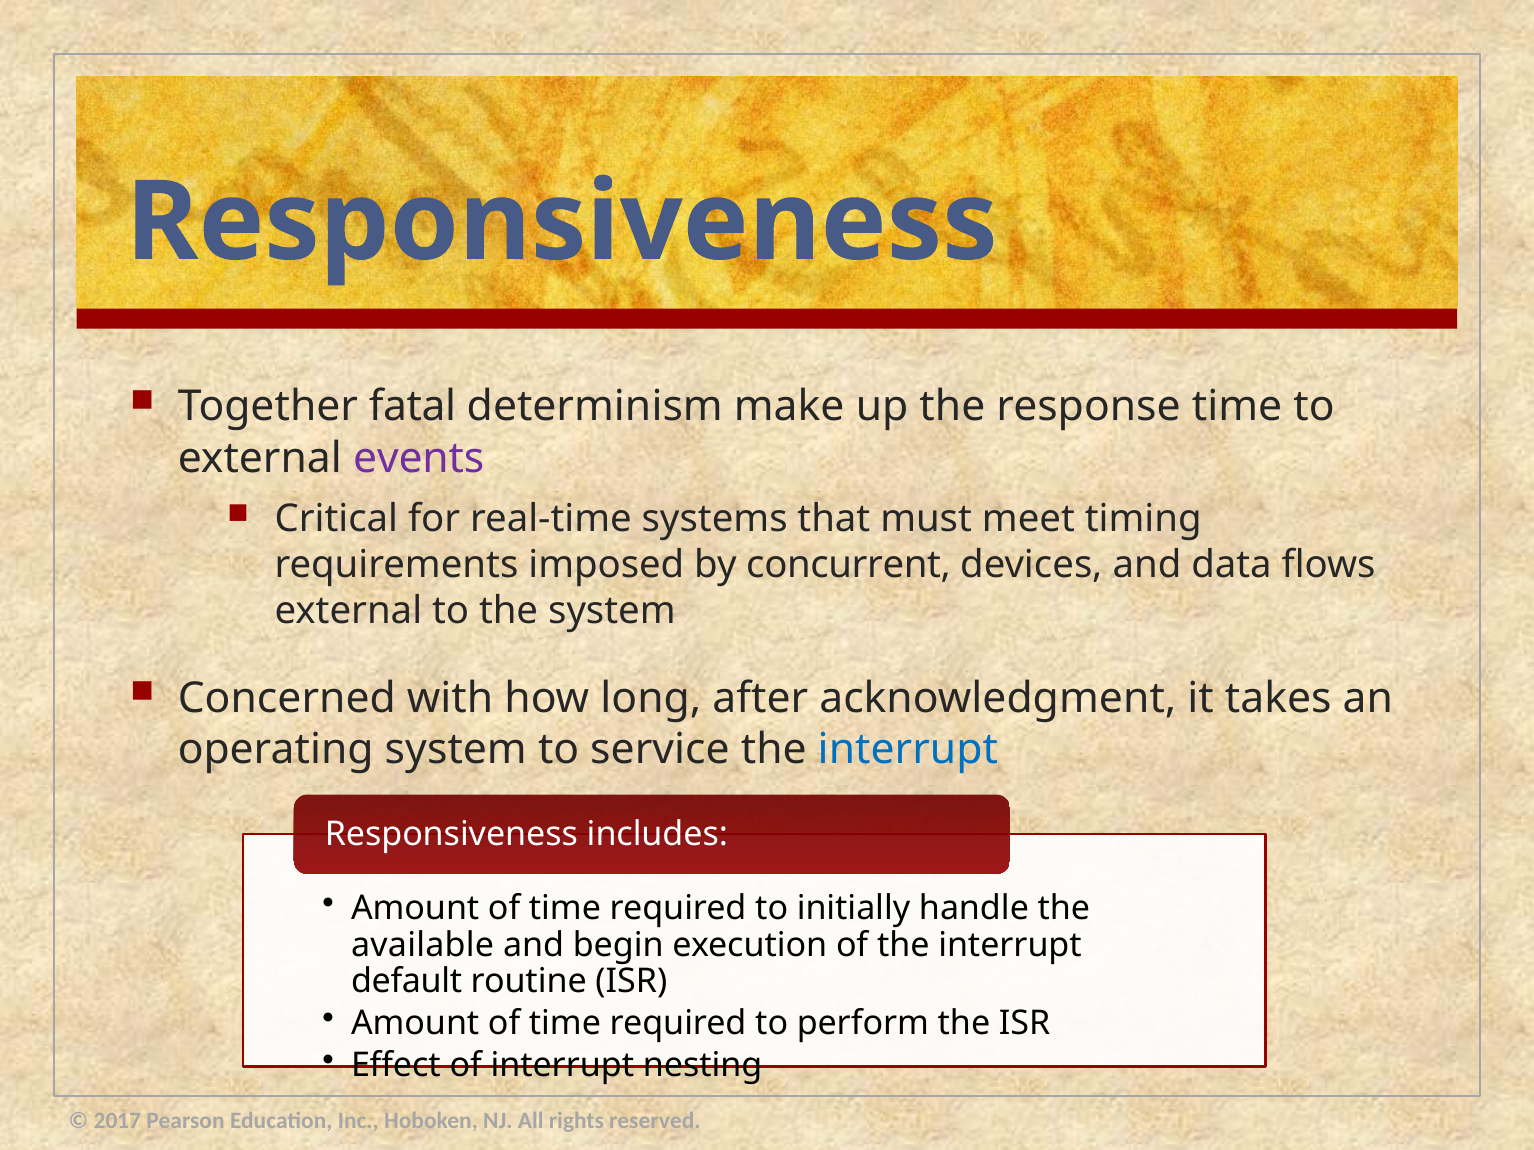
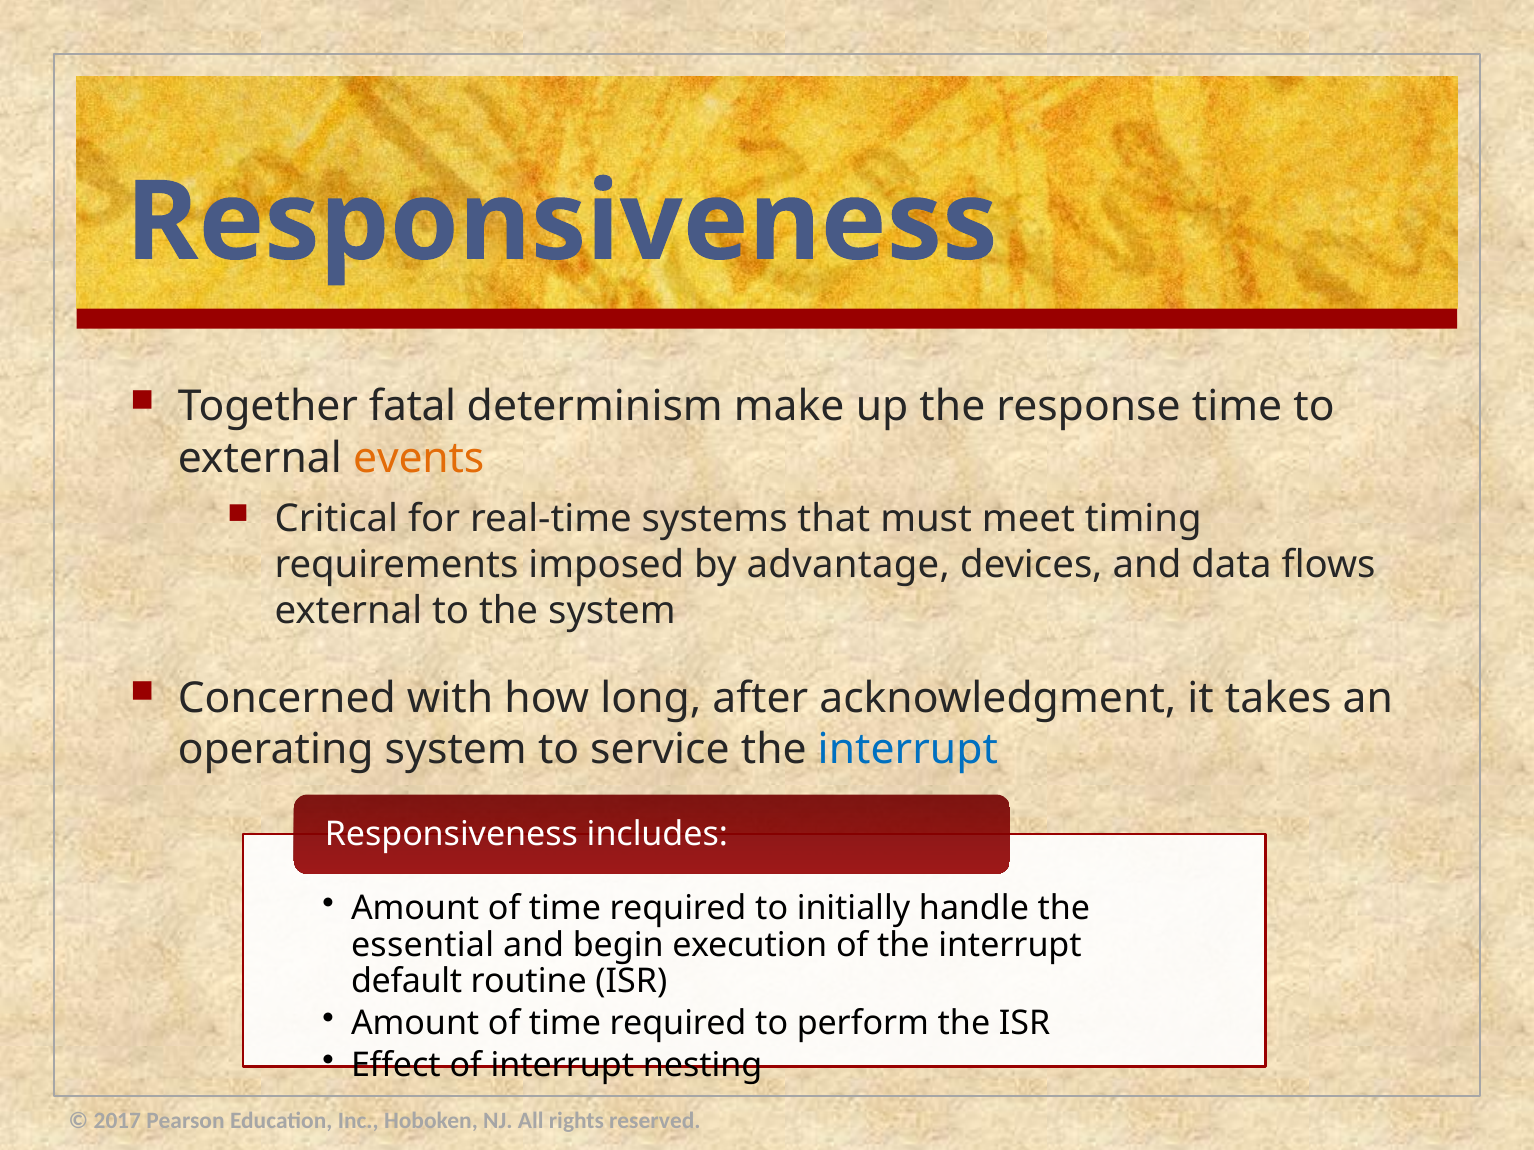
events colour: purple -> orange
concurrent: concurrent -> advantage
available: available -> essential
